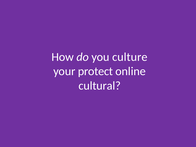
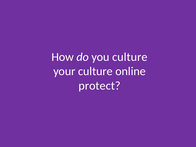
your protect: protect -> culture
cultural: cultural -> protect
